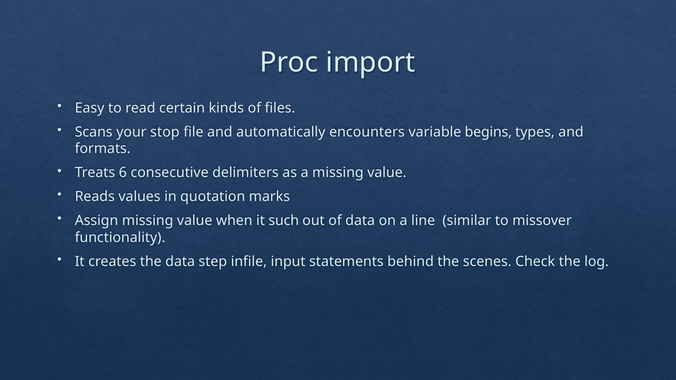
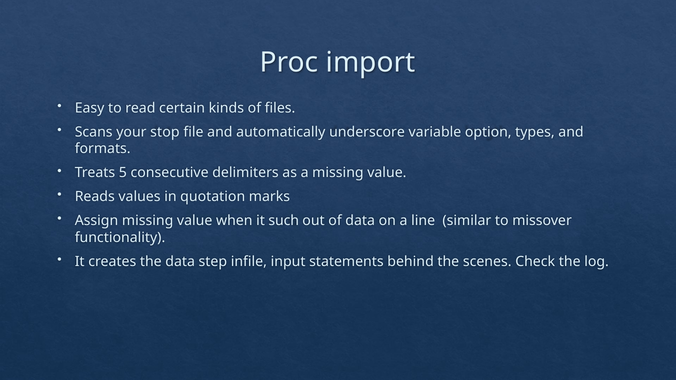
encounters: encounters -> underscore
begins: begins -> option
6: 6 -> 5
